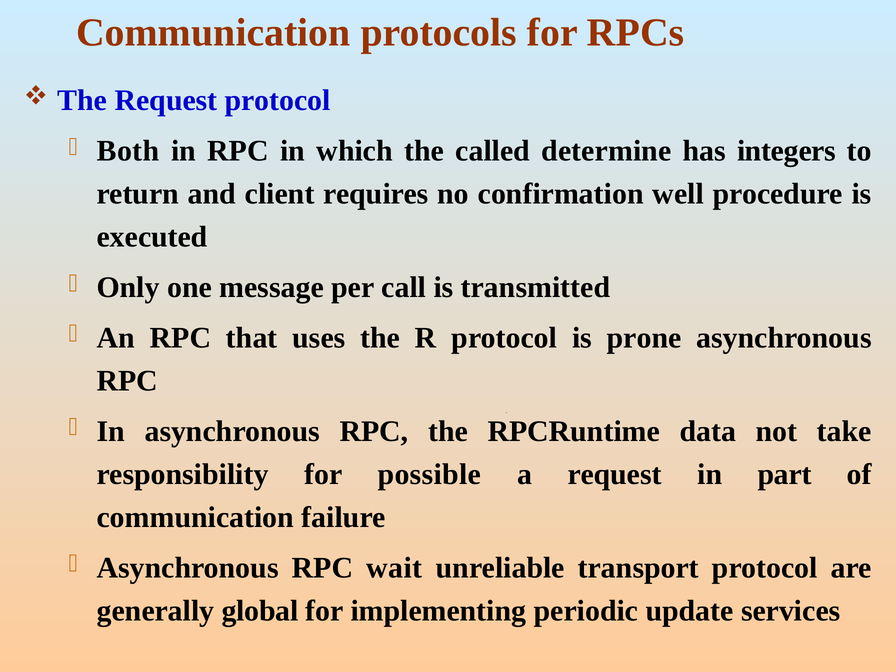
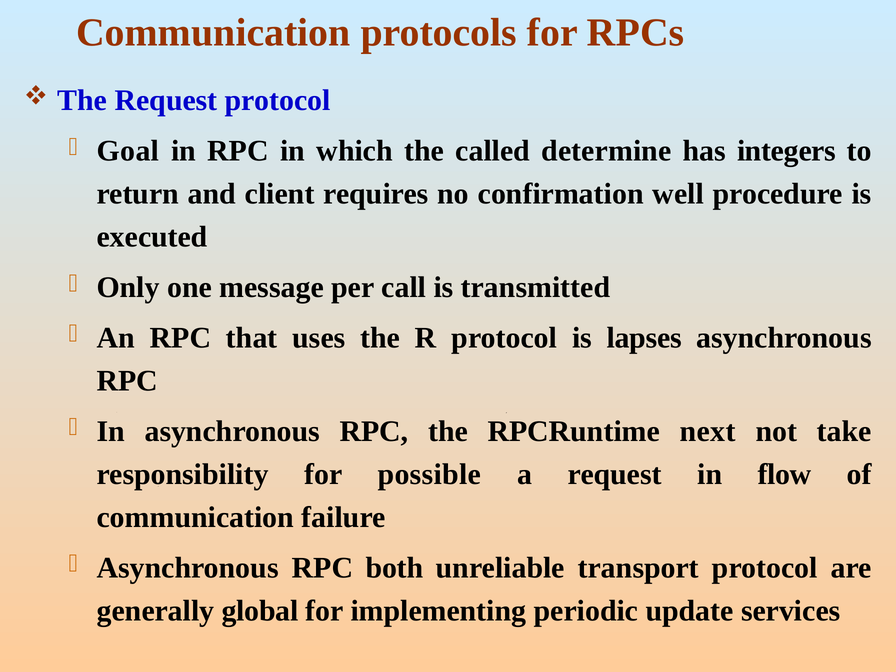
Both: Both -> Goal
prone: prone -> lapses
data: data -> next
part: part -> flow
wait: wait -> both
